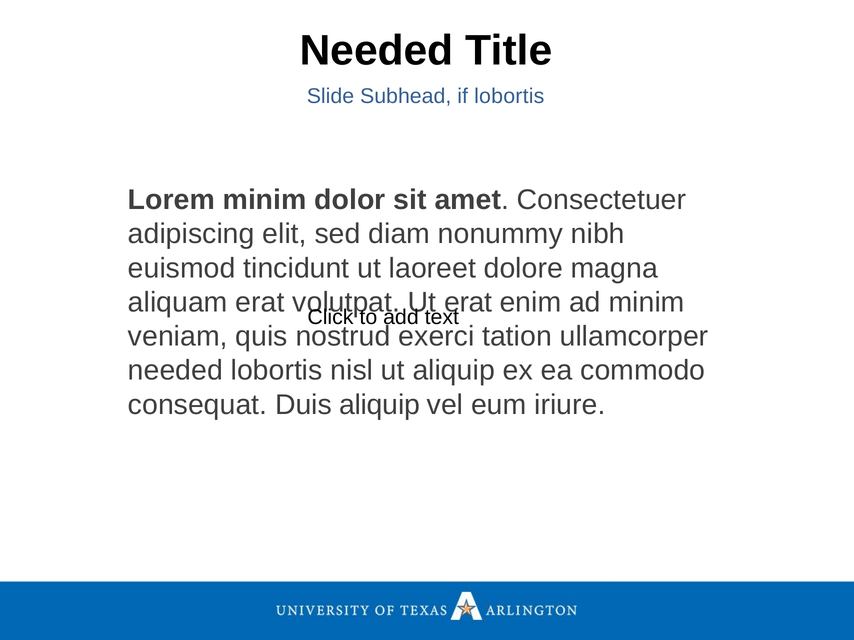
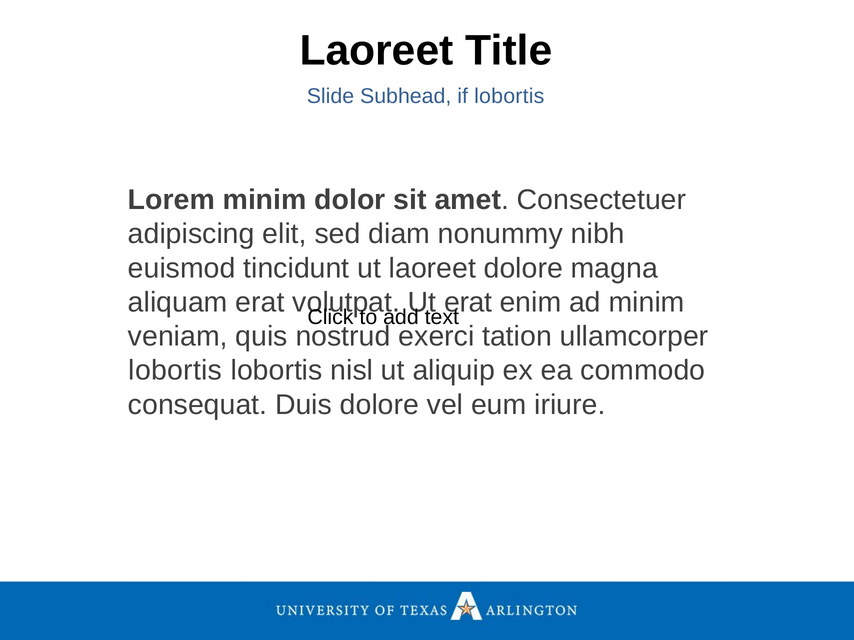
Needed at (377, 51): Needed -> Laoreet
needed at (175, 371): needed -> lobortis
Duis aliquip: aliquip -> dolore
